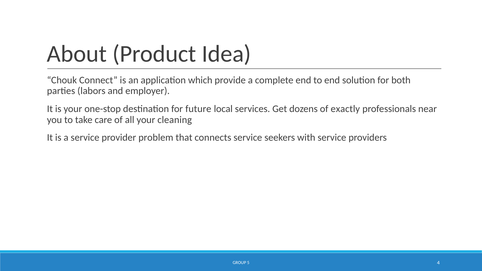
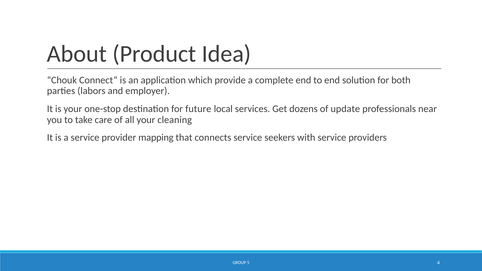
exactly: exactly -> update
problem: problem -> mapping
